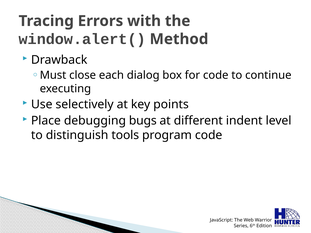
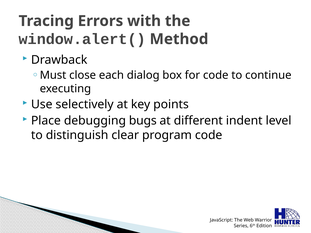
tools: tools -> clear
